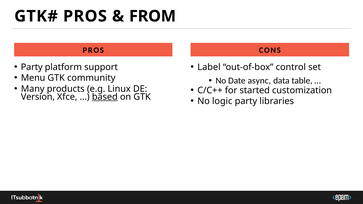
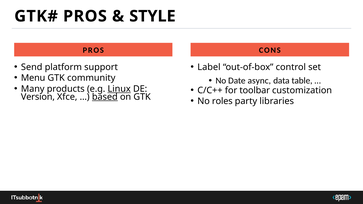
FROM: FROM -> STYLE
Party at (32, 67): Party -> Send
Linux underline: none -> present
started: started -> toolbar
logic: logic -> roles
